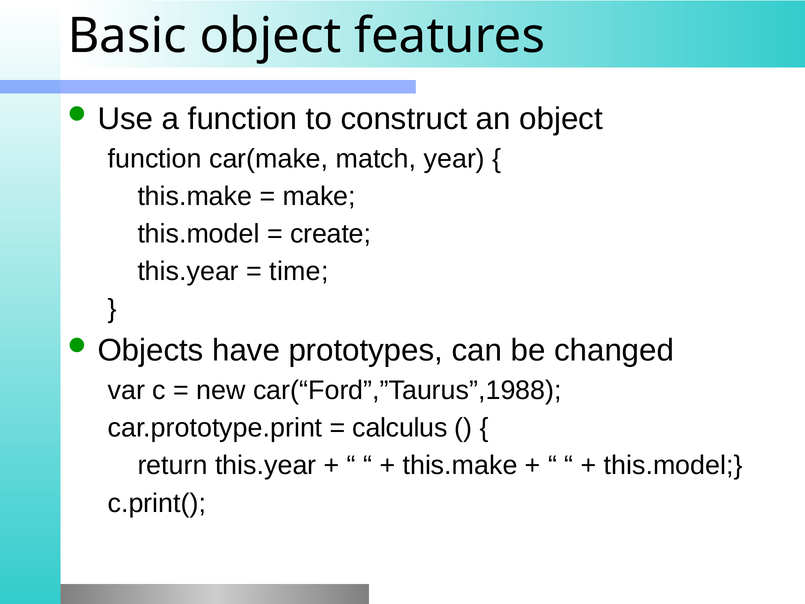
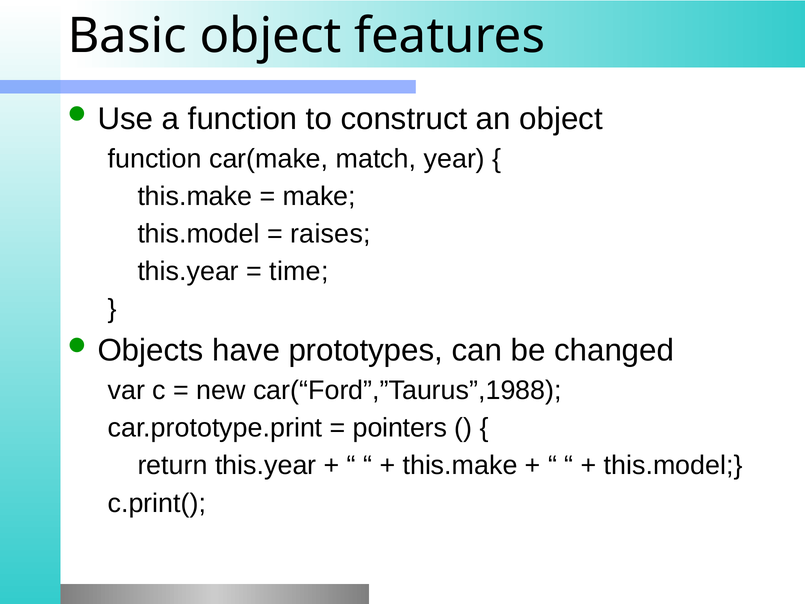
create: create -> raises
calculus: calculus -> pointers
